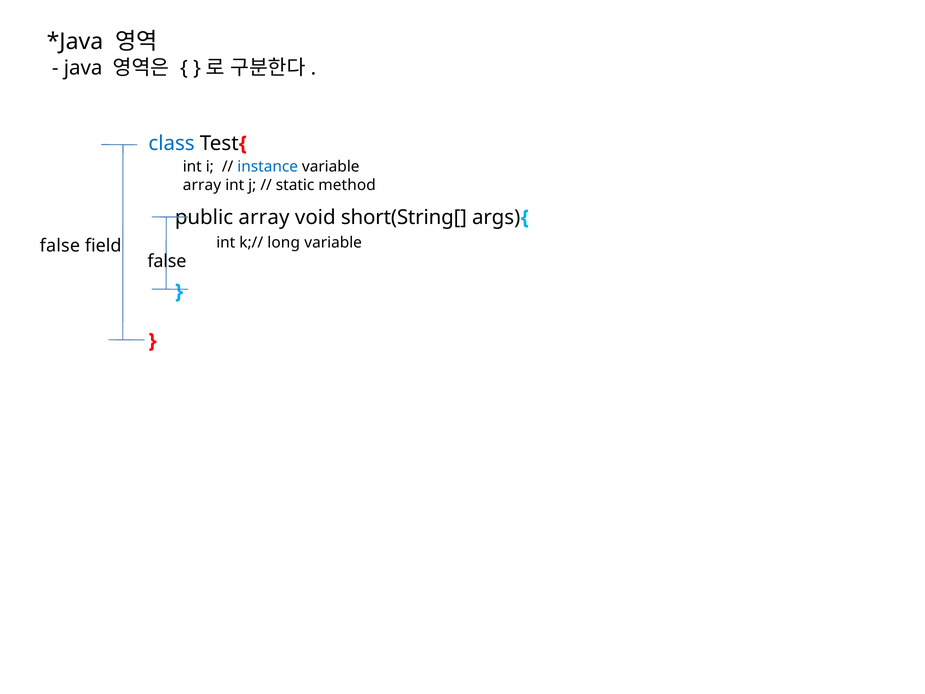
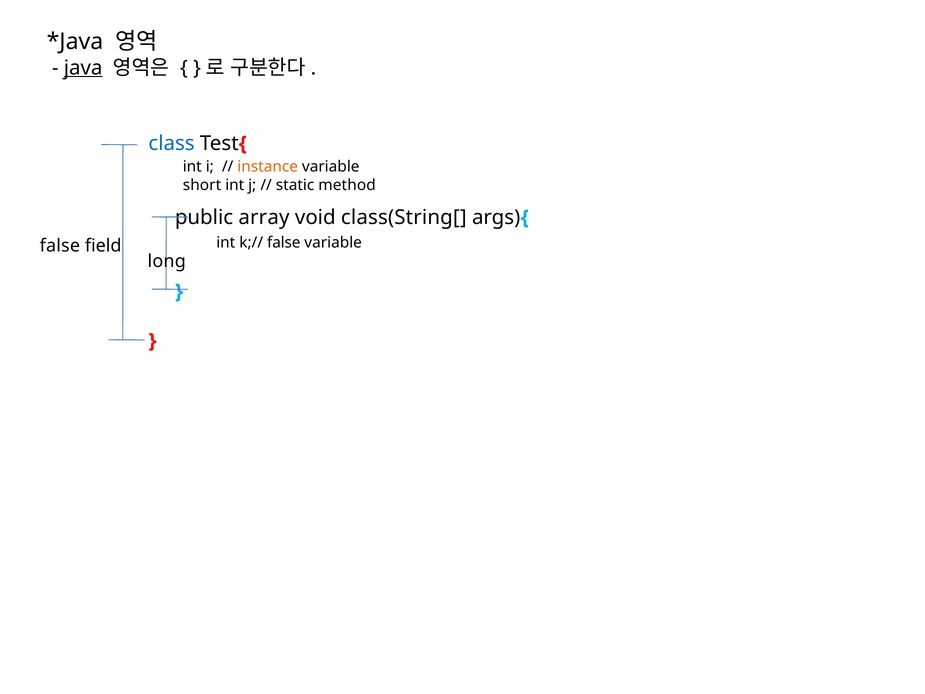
java underline: none -> present
instance colour: blue -> orange
array at (202, 185): array -> short
short(String[: short(String[ -> class(String[
k;// long: long -> false
false at (167, 261): false -> long
